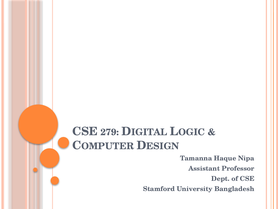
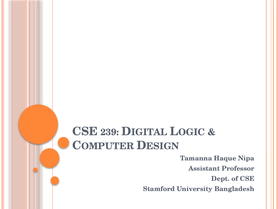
279: 279 -> 239
